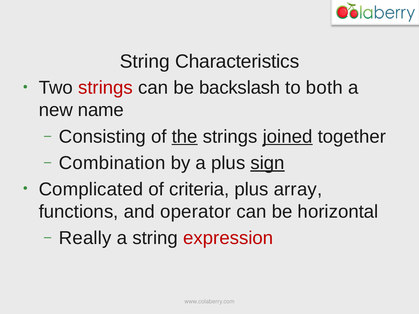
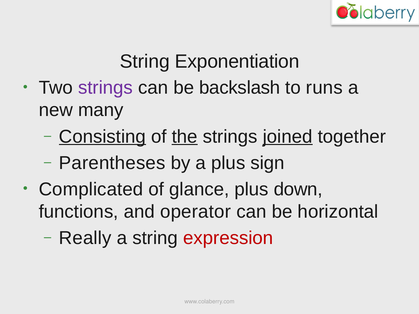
Characteristics: Characteristics -> Exponentiation
strings at (105, 88) colour: red -> purple
both: both -> runs
name: name -> many
Consisting underline: none -> present
Combination: Combination -> Parentheses
sign underline: present -> none
criteria: criteria -> glance
array: array -> down
